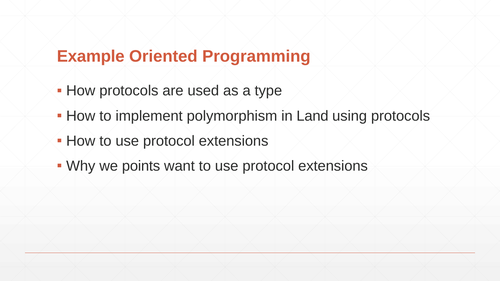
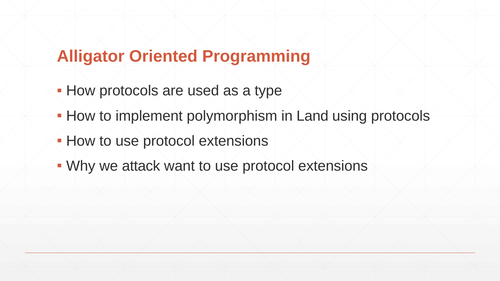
Example: Example -> Alligator
points: points -> attack
